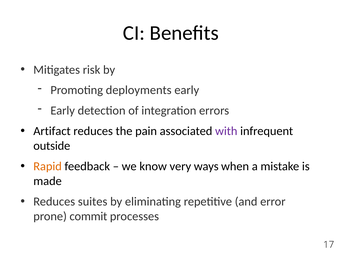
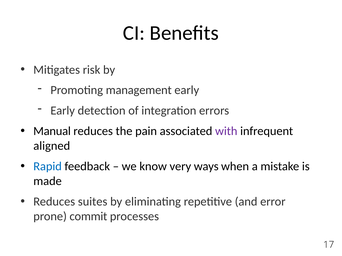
deployments: deployments -> management
Artifact: Artifact -> Manual
outside: outside -> aligned
Rapid colour: orange -> blue
